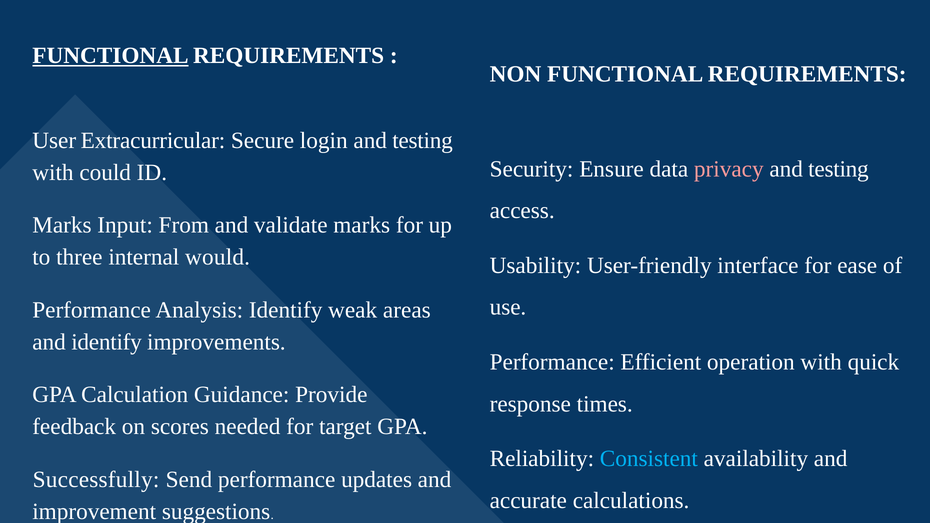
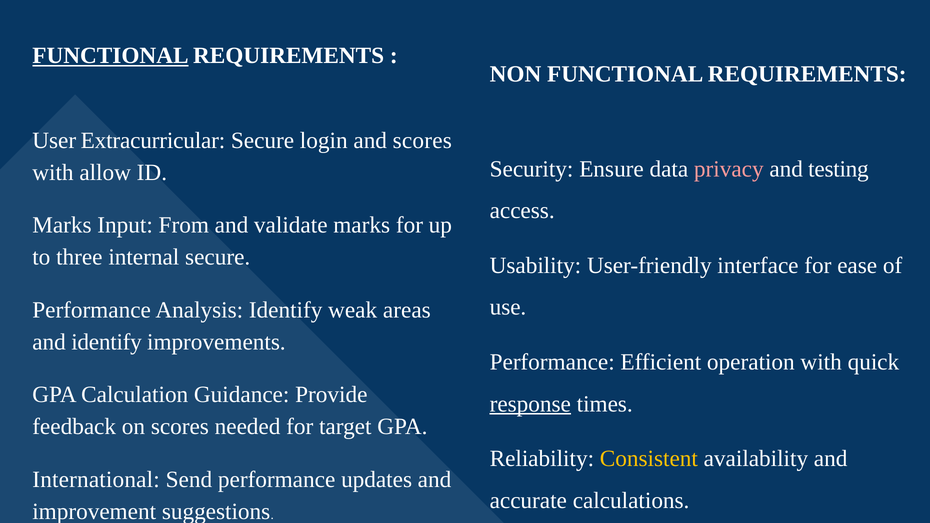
login and testing: testing -> scores
could: could -> allow
internal would: would -> secure
response underline: none -> present
Consistent colour: light blue -> yellow
Successfully: Successfully -> International
